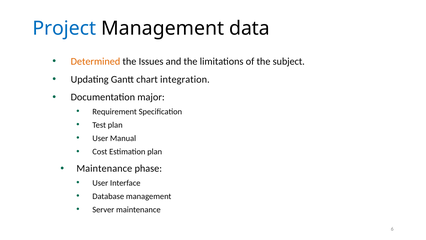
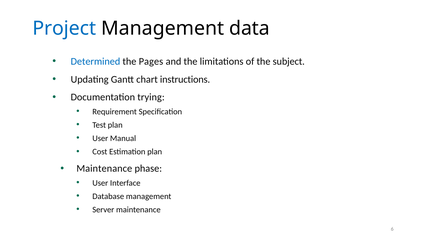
Determined colour: orange -> blue
Issues: Issues -> Pages
integration: integration -> instructions
major: major -> trying
